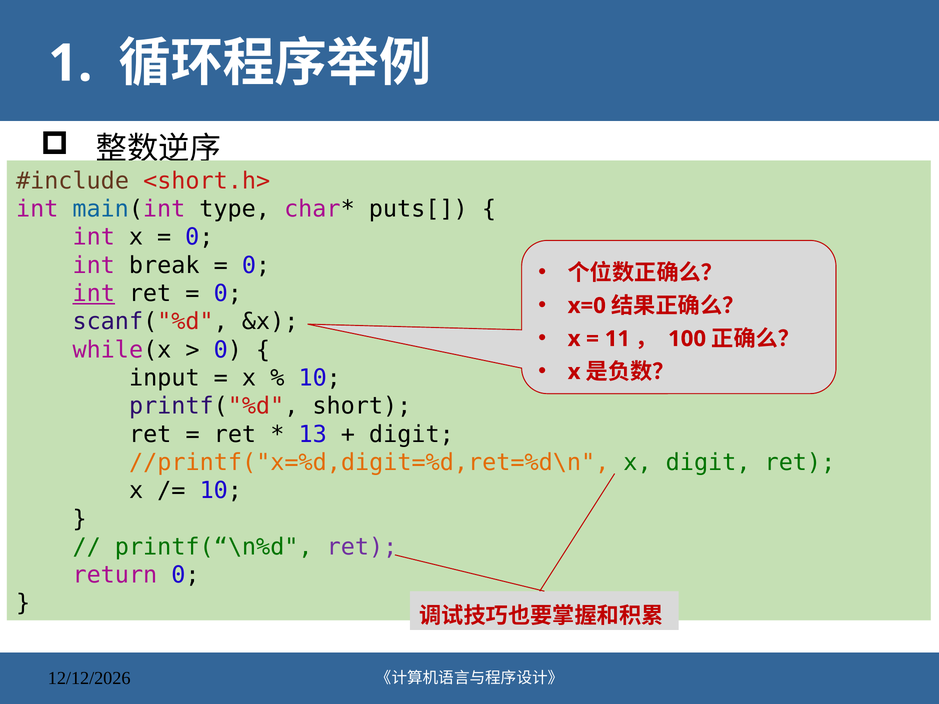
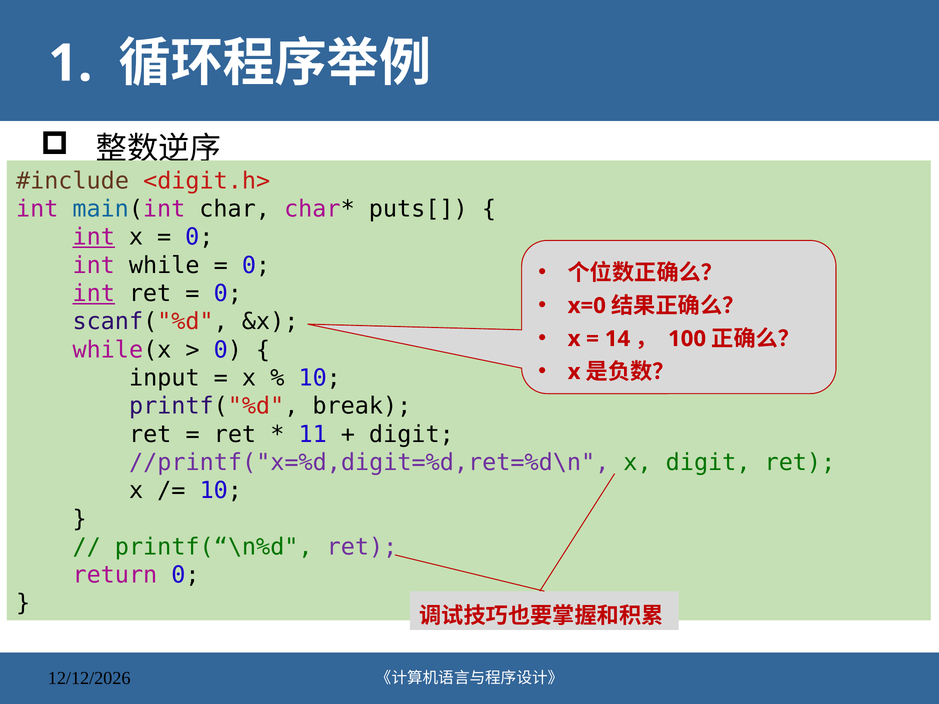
<short.h>: <short.h> -> <digit.h>
type: type -> char
int at (94, 237) underline: none -> present
break: break -> while
11: 11 -> 14
short: short -> break
13: 13 -> 11
//printf("x=%d,digit=%d,ret=%d\n colour: orange -> purple
